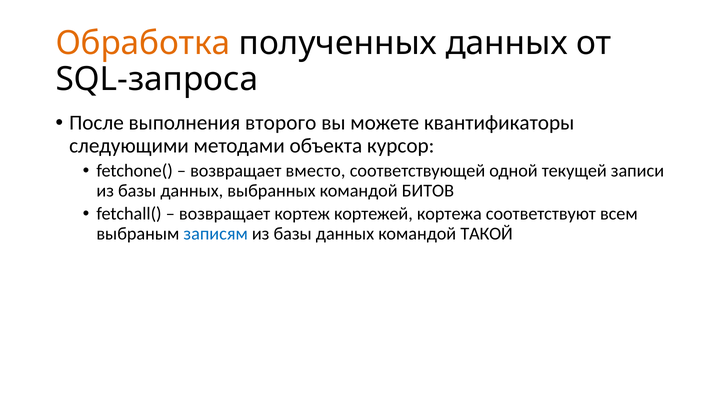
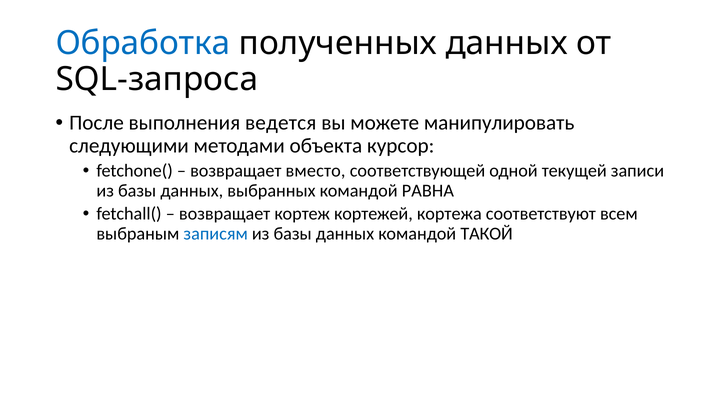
Обработка colour: orange -> blue
второго: второго -> ведется
квантификаторы: квантификаторы -> манипулировать
БИТОВ: БИТОВ -> РАВНА
